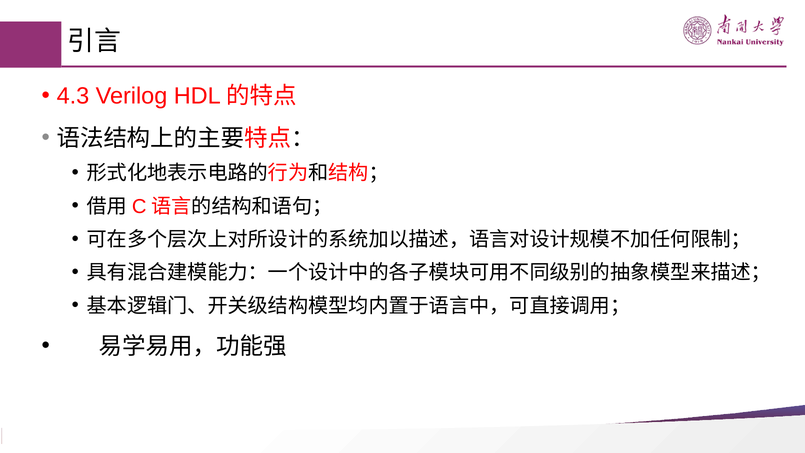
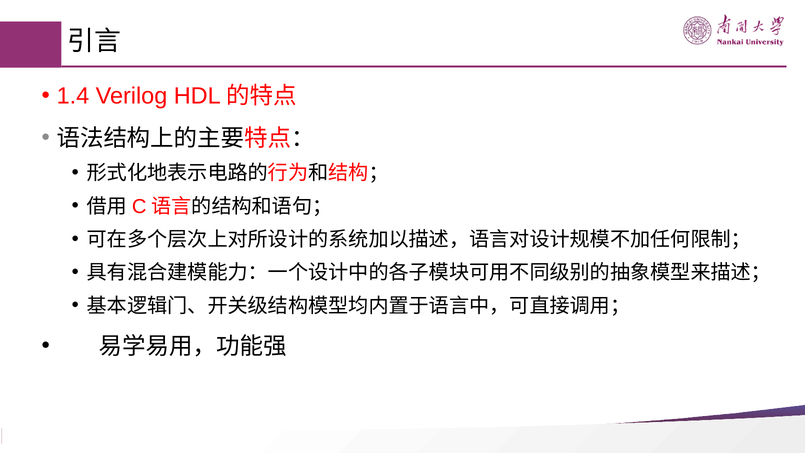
4.3: 4.3 -> 1.4
